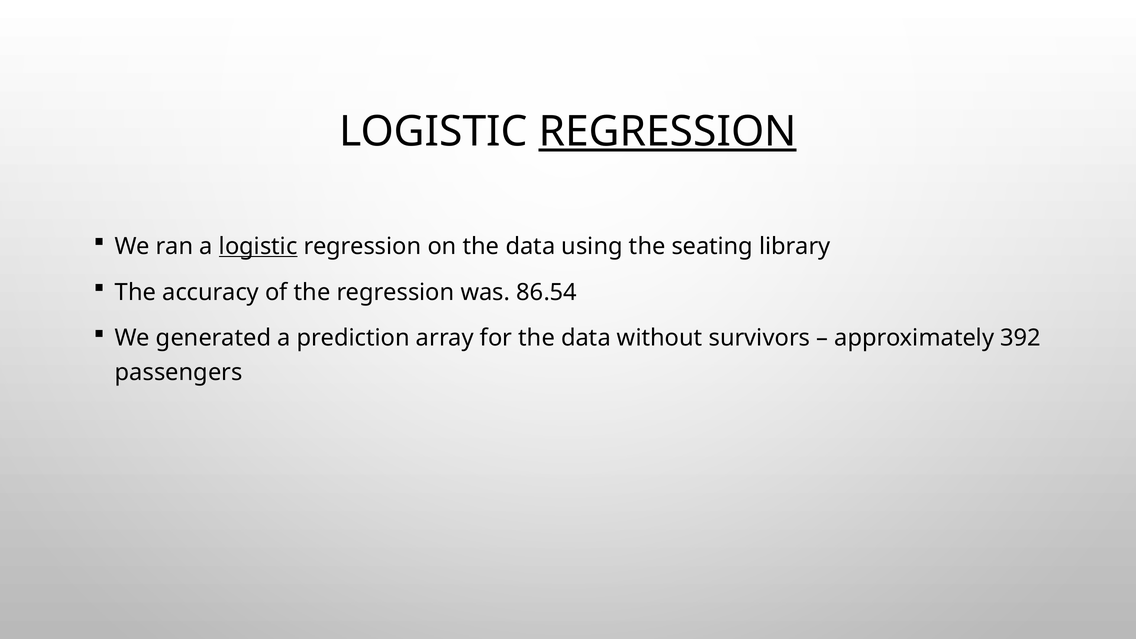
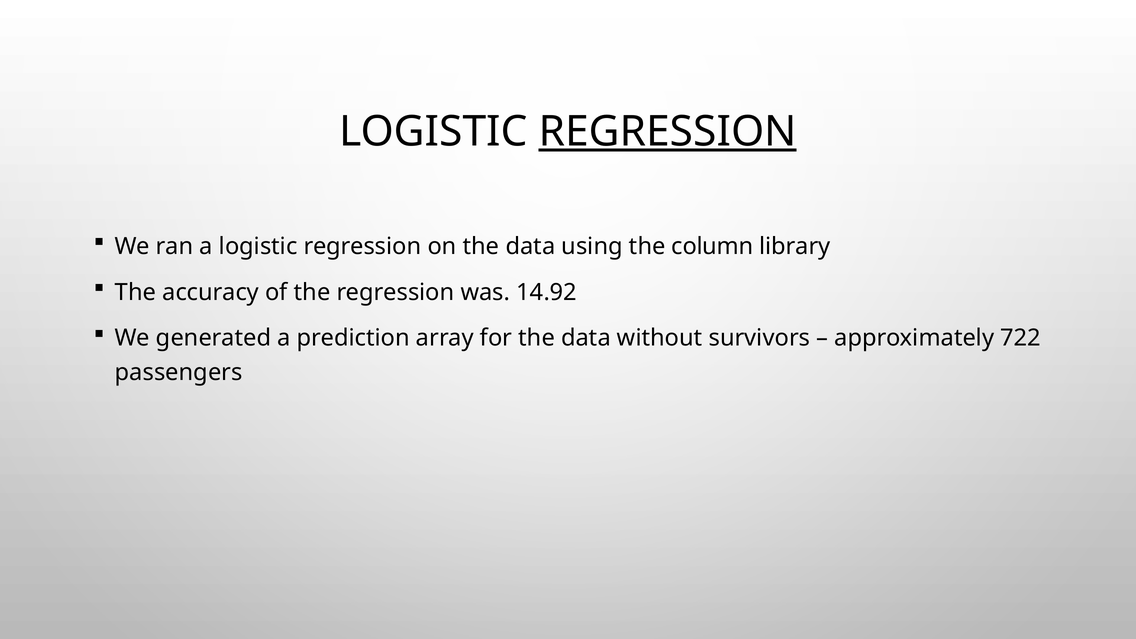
logistic at (258, 246) underline: present -> none
seating: seating -> column
86.54: 86.54 -> 14.92
392: 392 -> 722
